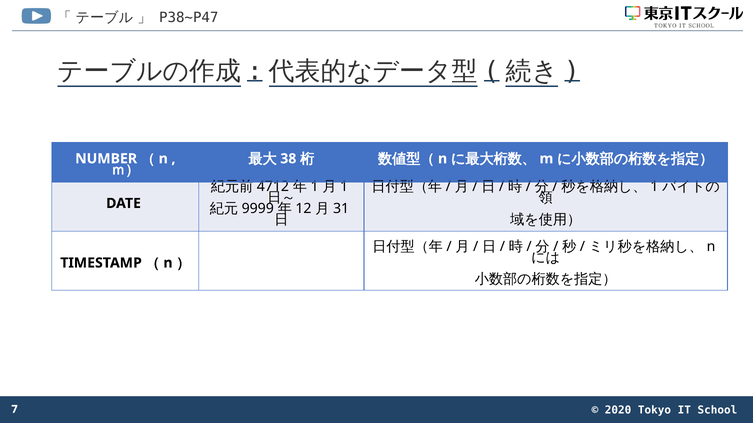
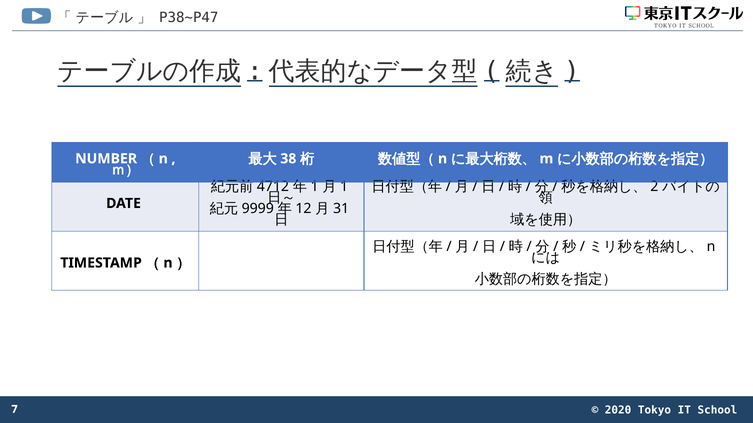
1 at (654, 187): 1 -> 2
